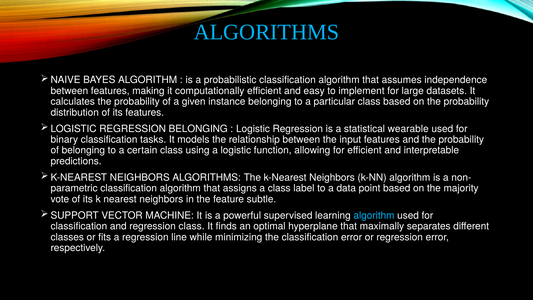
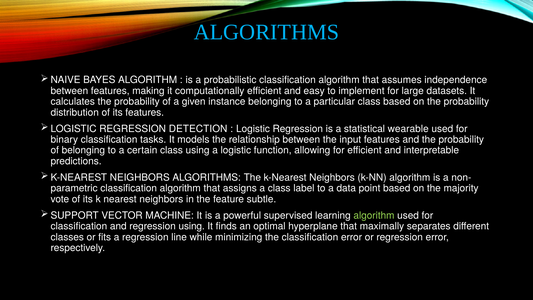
REGRESSION BELONGING: BELONGING -> DETECTION
algorithm at (374, 215) colour: light blue -> light green
regression class: class -> using
